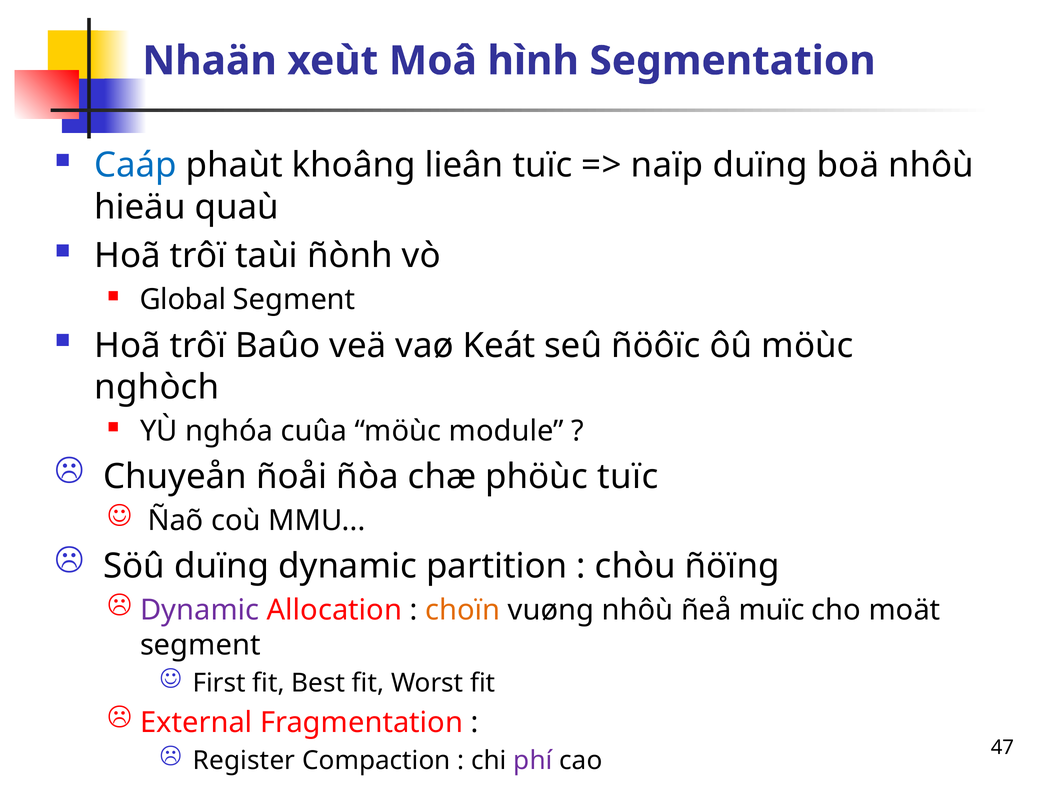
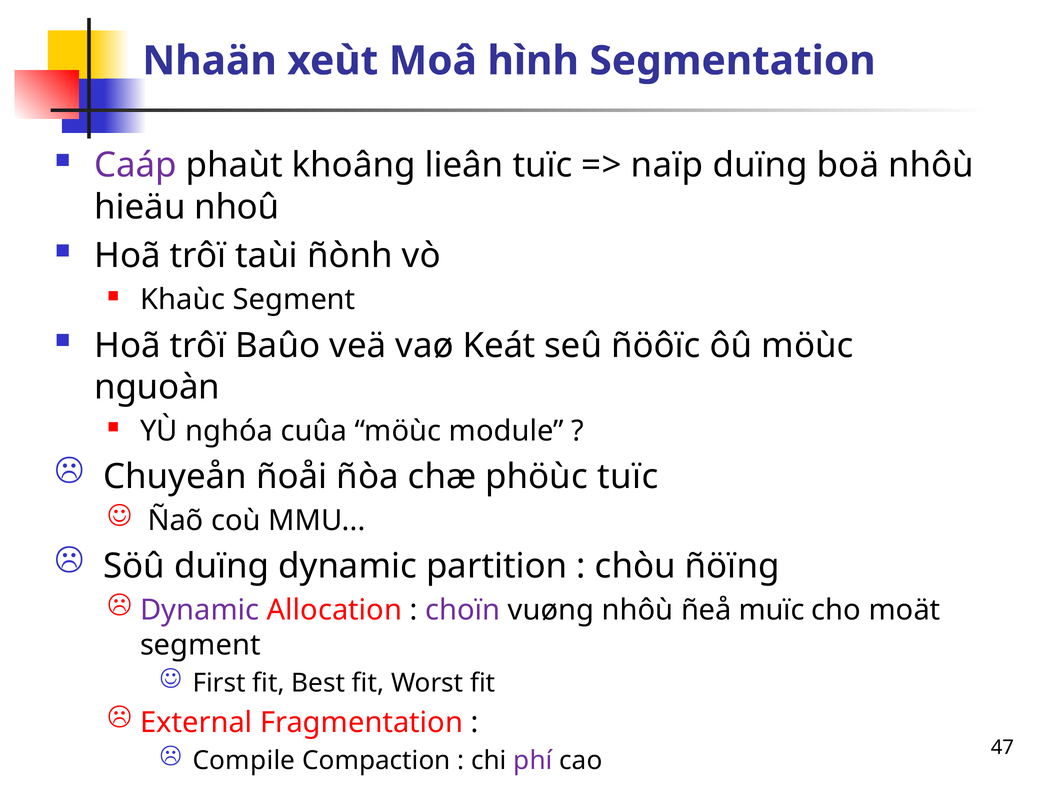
Caáp colour: blue -> purple
quaù: quaù -> nhoû
Global: Global -> Khaùc
nghòch: nghòch -> nguoàn
choïn colour: orange -> purple
Register: Register -> Compile
